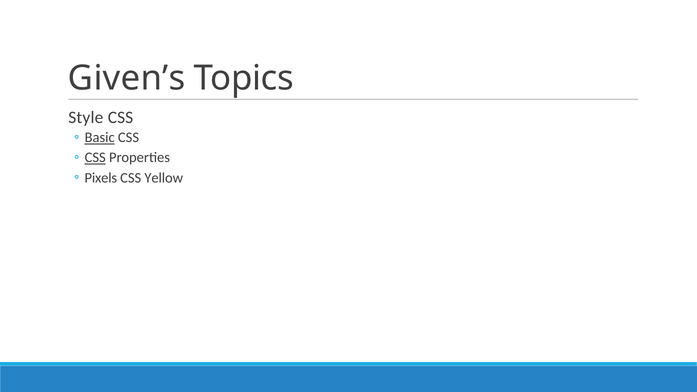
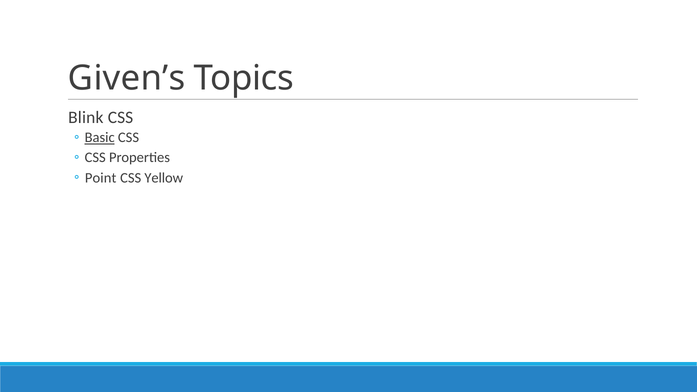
Style: Style -> Blink
CSS at (95, 158) underline: present -> none
Pixels: Pixels -> Point
